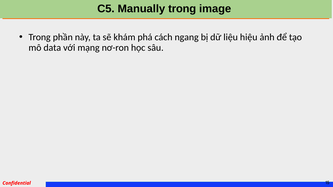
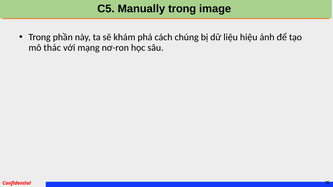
ngang: ngang -> chúng
data: data -> thác
